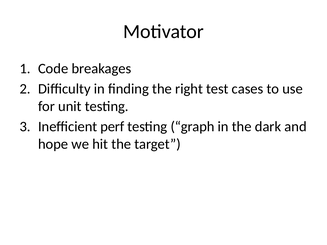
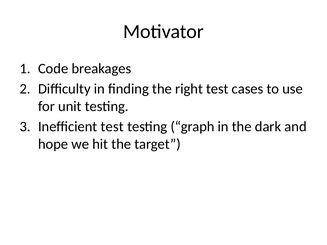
Inefficient perf: perf -> test
